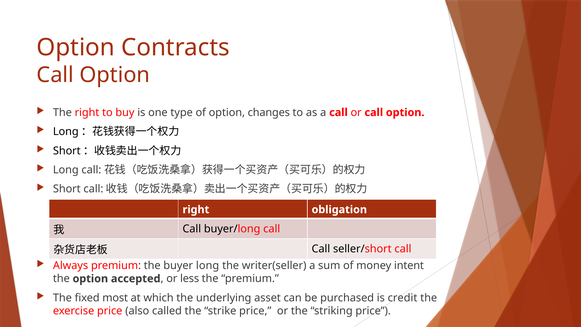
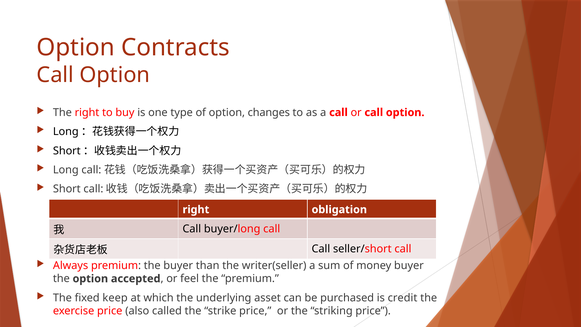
buyer long: long -> than
money intent: intent -> buyer
less: less -> feel
most: most -> keep
